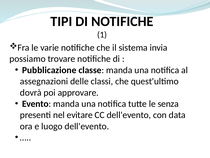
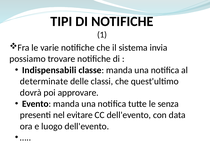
Pubblicazione: Pubblicazione -> Indispensabili
assegnazioni: assegnazioni -> determinate
